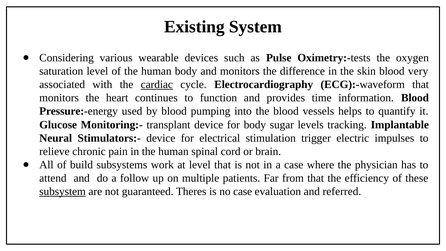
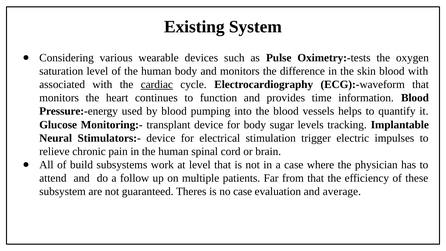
blood very: very -> with
subsystem underline: present -> none
referred: referred -> average
